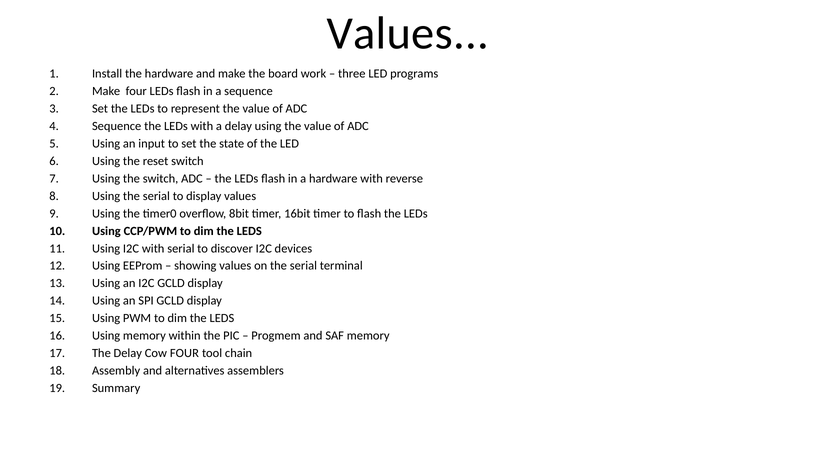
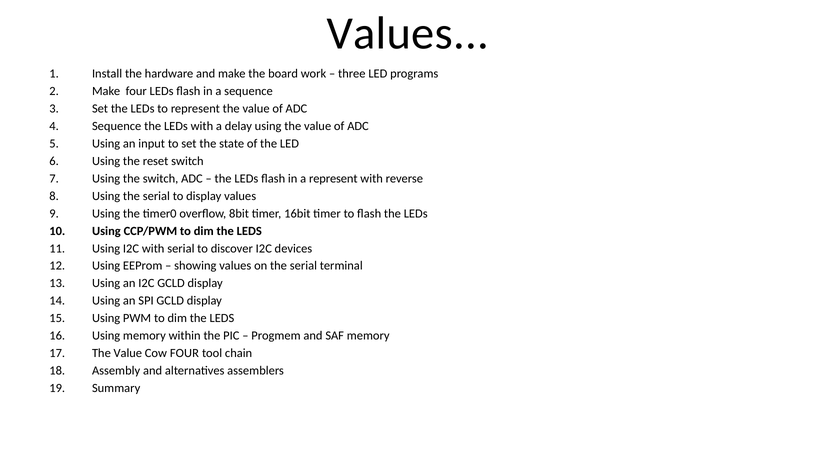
a hardware: hardware -> represent
Delay at (128, 353): Delay -> Value
